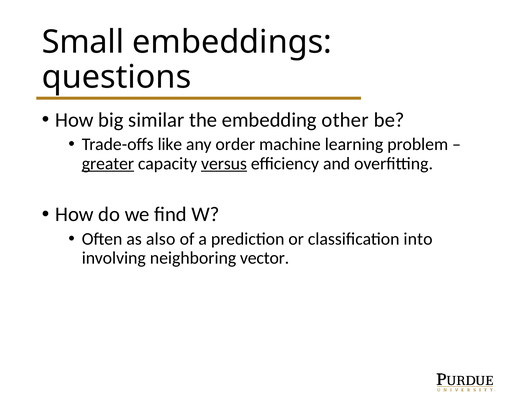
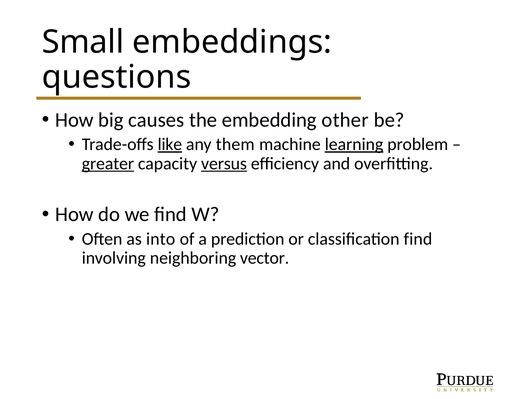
similar: similar -> causes
like underline: none -> present
order: order -> them
learning underline: none -> present
also: also -> into
classification into: into -> find
